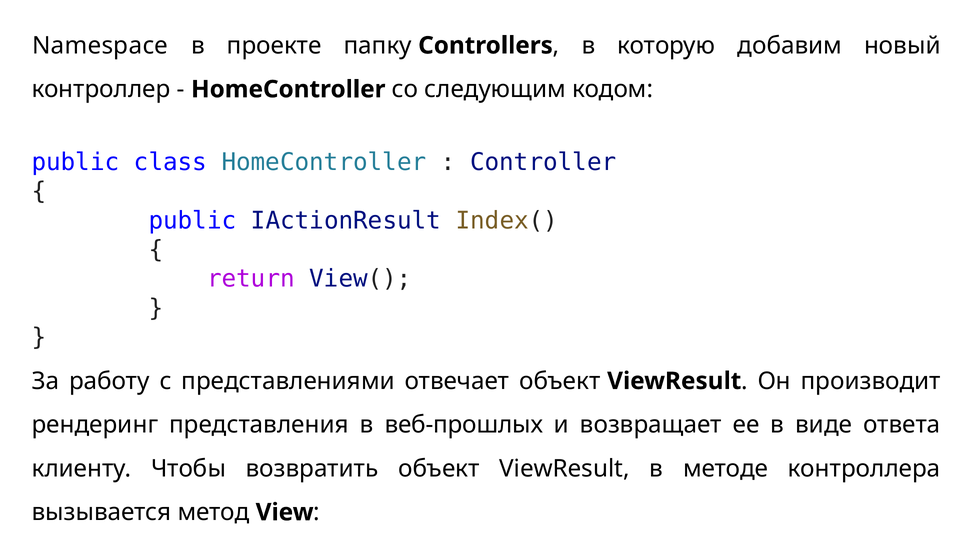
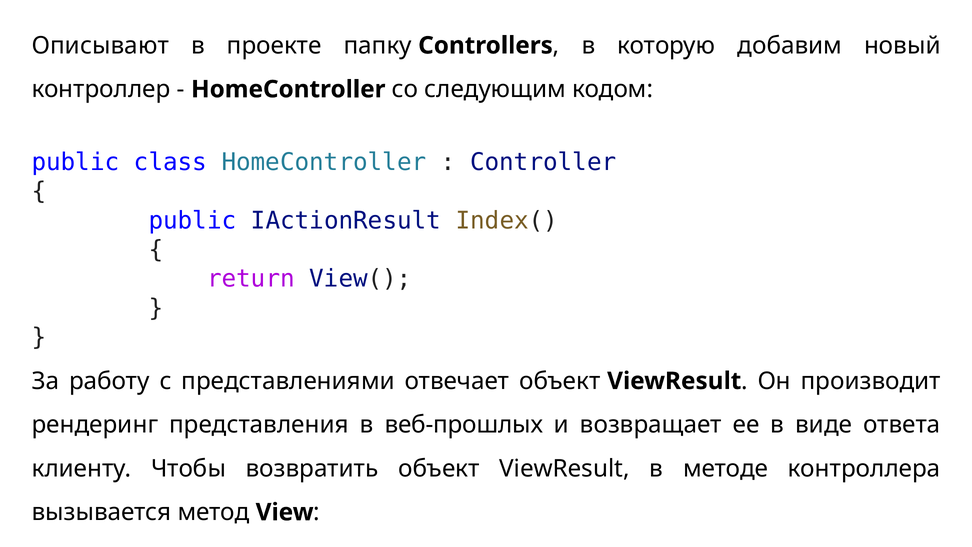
Namespace: Namespace -> Описывают
